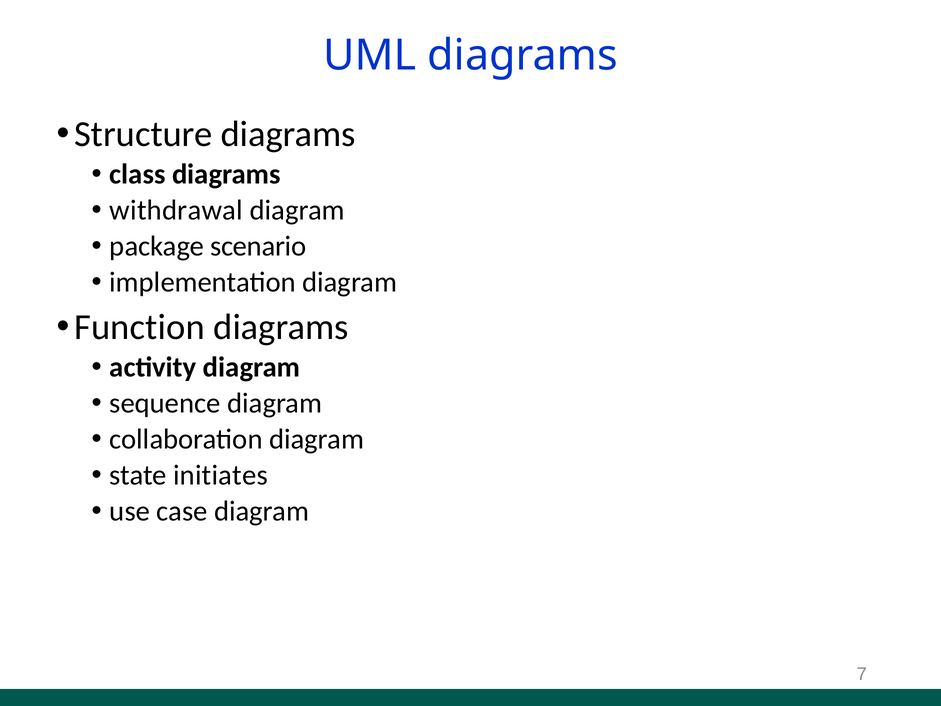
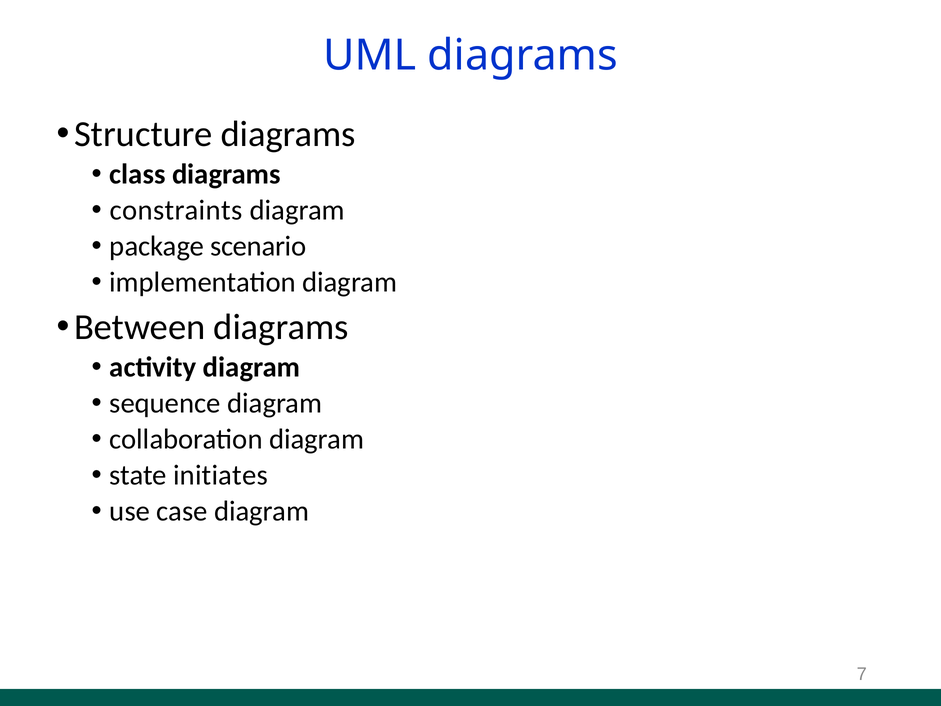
withdrawal: withdrawal -> constraints
Function: Function -> Between
